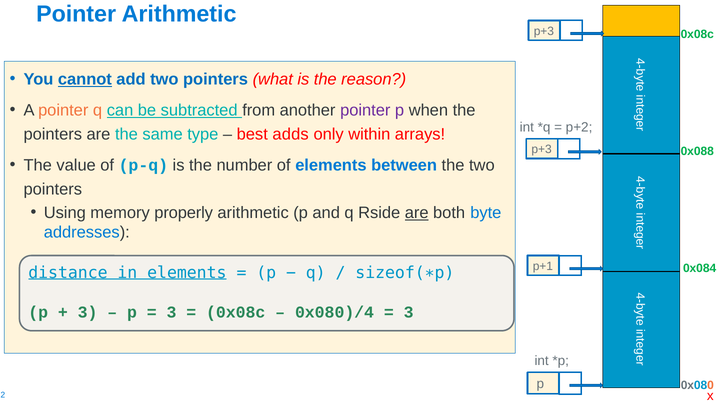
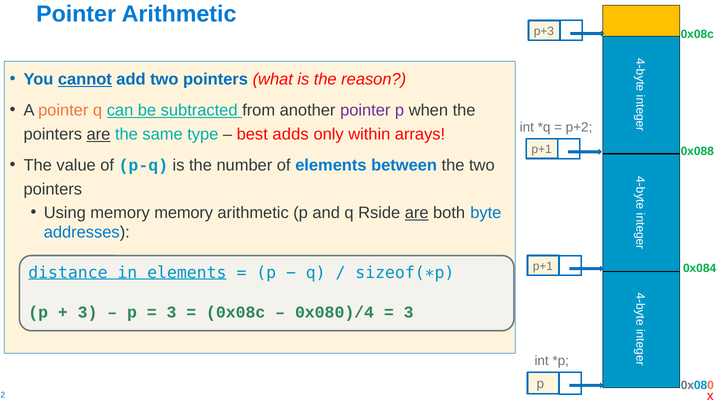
are at (98, 134) underline: none -> present
p+3 at (542, 149): p+3 -> p+1
memory properly: properly -> memory
